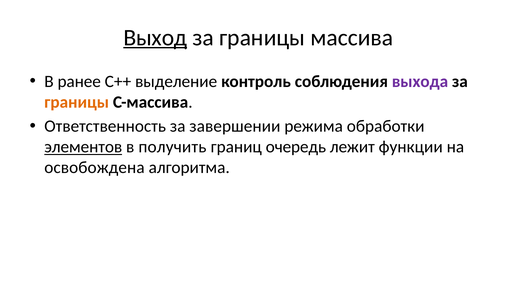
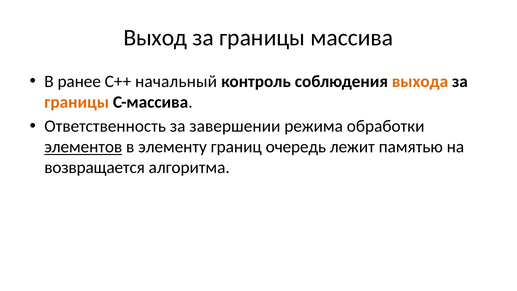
Выход underline: present -> none
выделение: выделение -> начальный
выхода colour: purple -> orange
получить: получить -> элементу
функции: функции -> памятью
освобождена: освобождена -> возвращается
